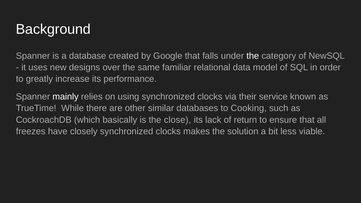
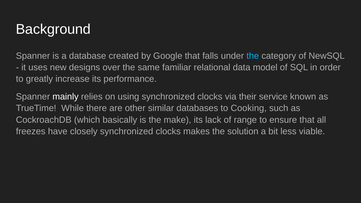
the at (253, 56) colour: white -> light blue
close: close -> make
return: return -> range
